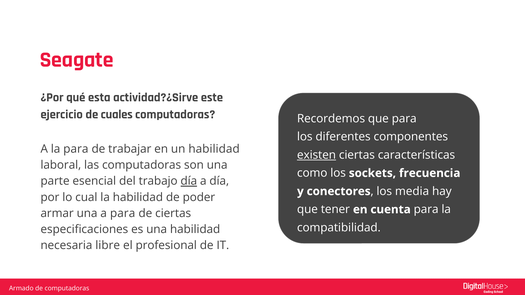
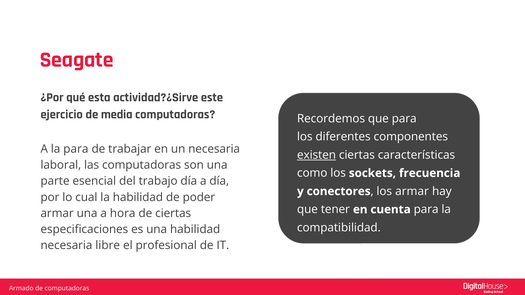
cuales: cuales -> media
un habilidad: habilidad -> necesaria
día at (189, 181) underline: present -> none
los media: media -> armar
a para: para -> hora
